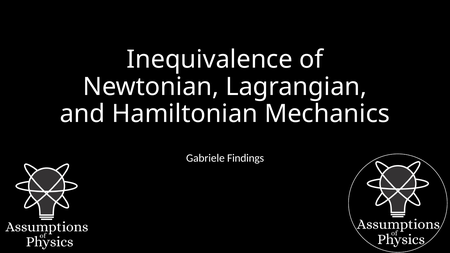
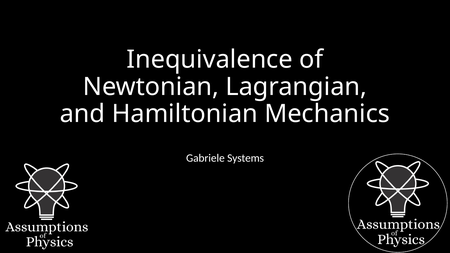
Findings: Findings -> Systems
